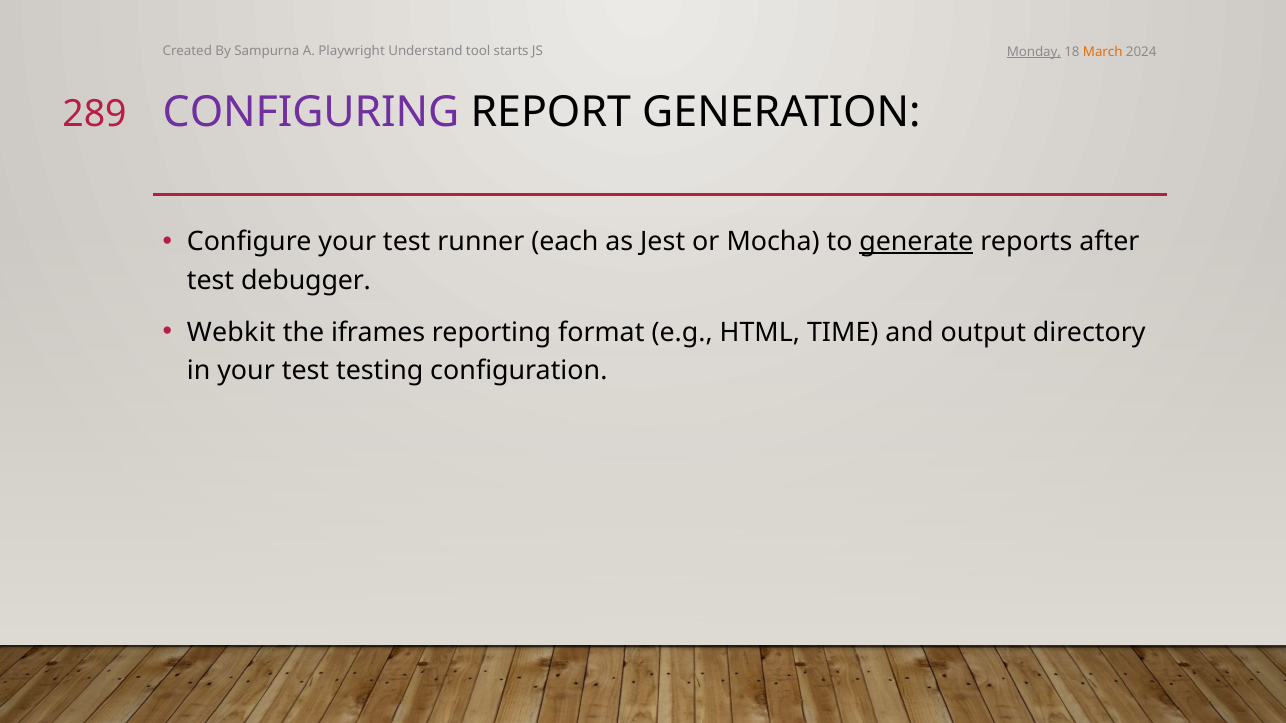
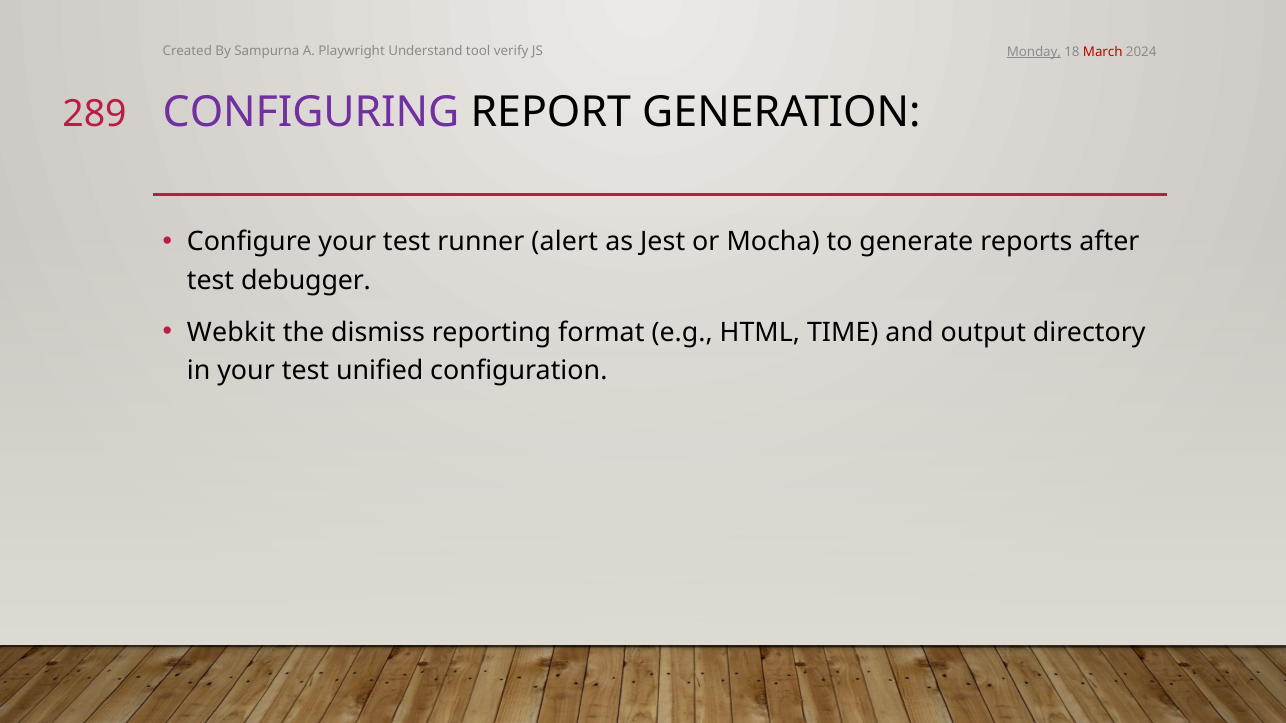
starts: starts -> verify
March colour: orange -> red
each: each -> alert
generate underline: present -> none
iframes: iframes -> dismiss
testing: testing -> unified
